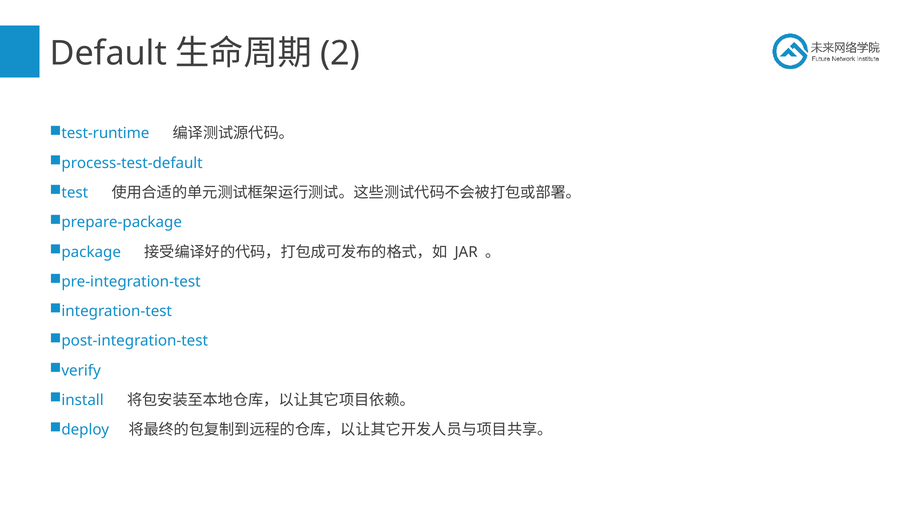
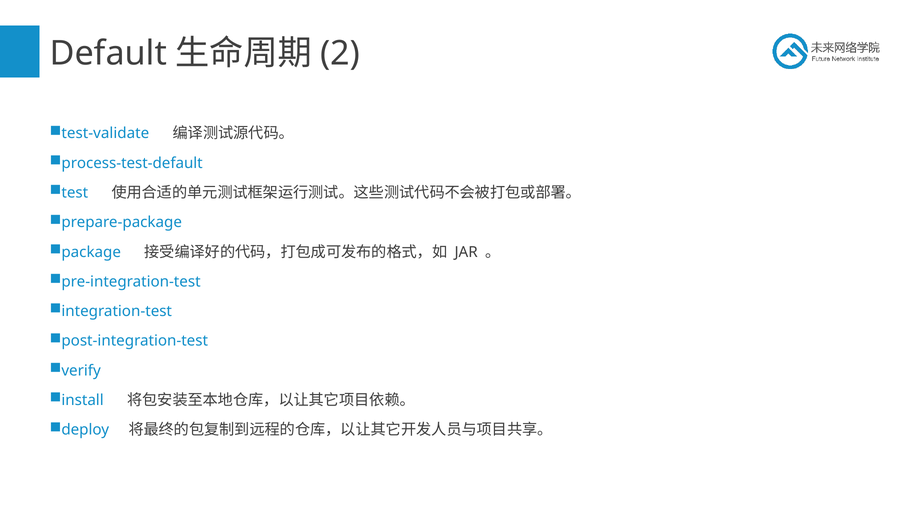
test-runtime: test-runtime -> test-validate
